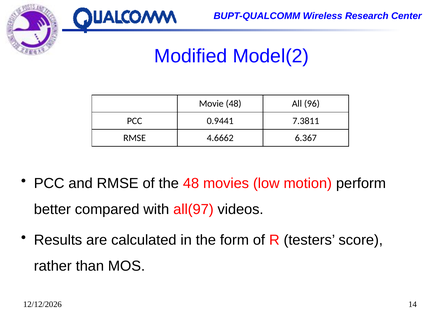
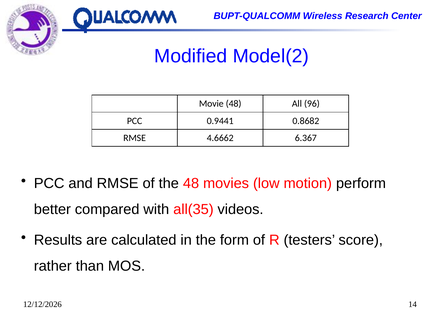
7.3811: 7.3811 -> 0.8682
all(97: all(97 -> all(35
